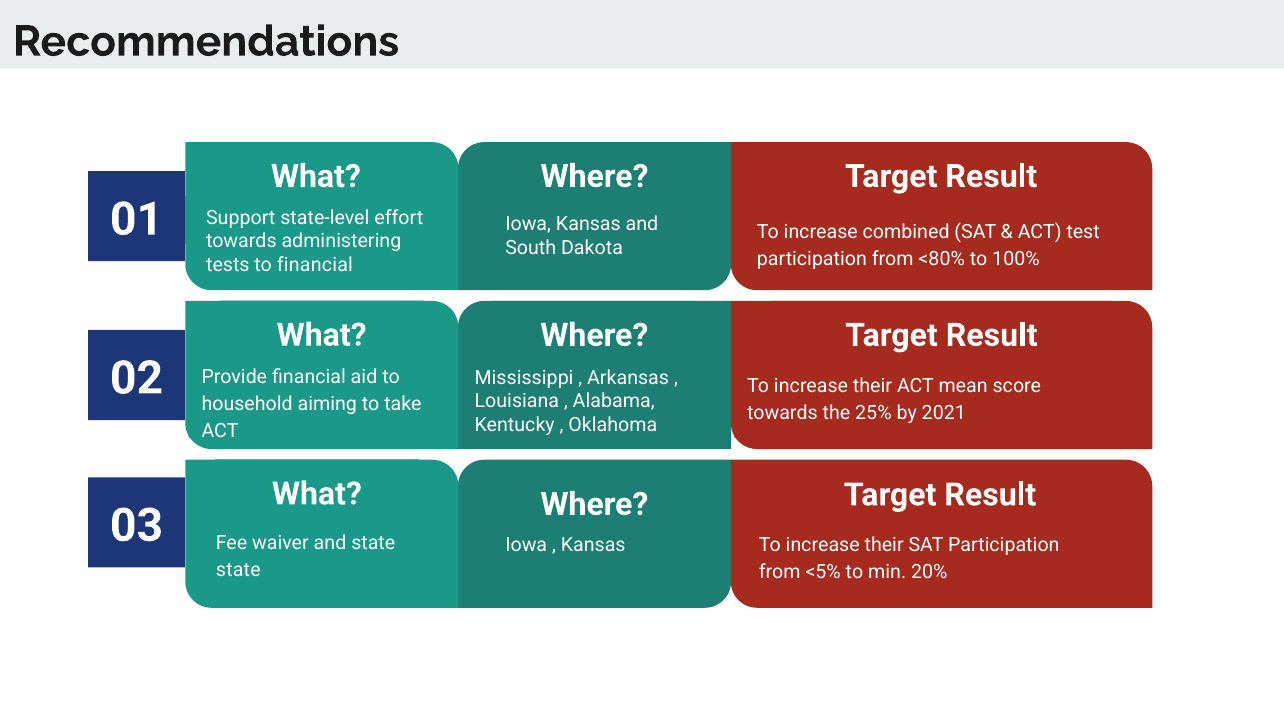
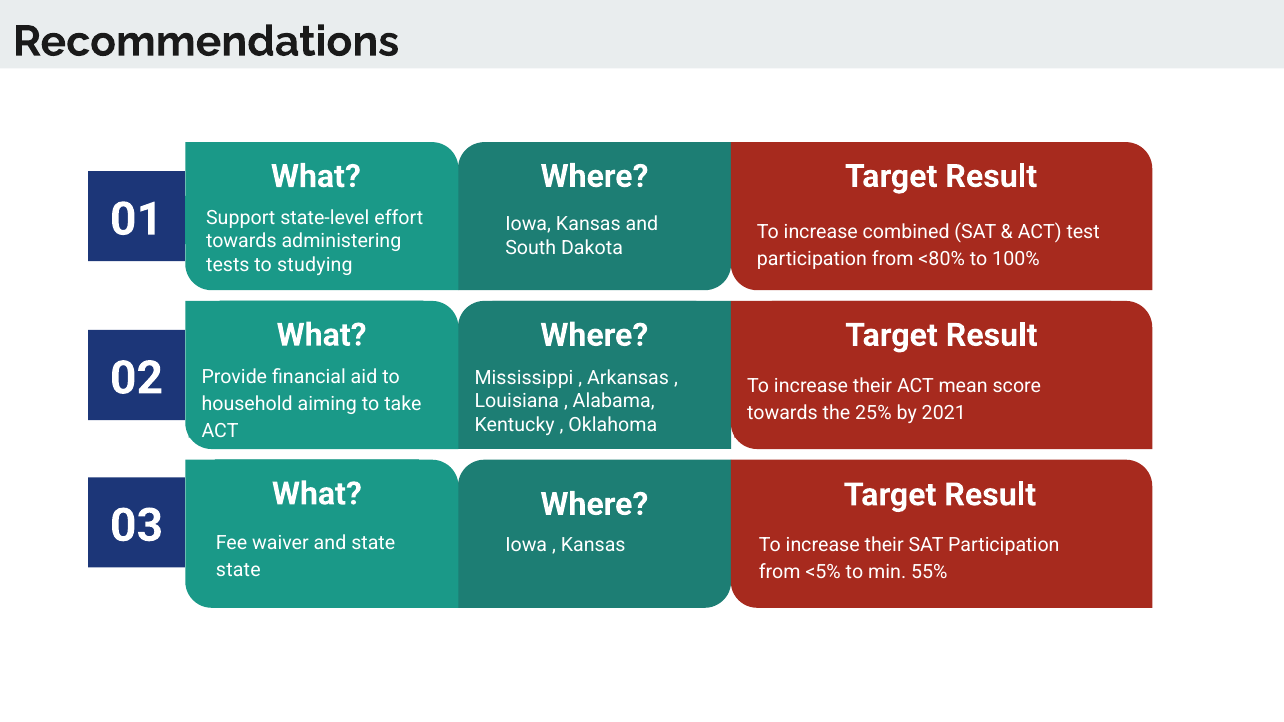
to financial: financial -> studying
20%: 20% -> 55%
